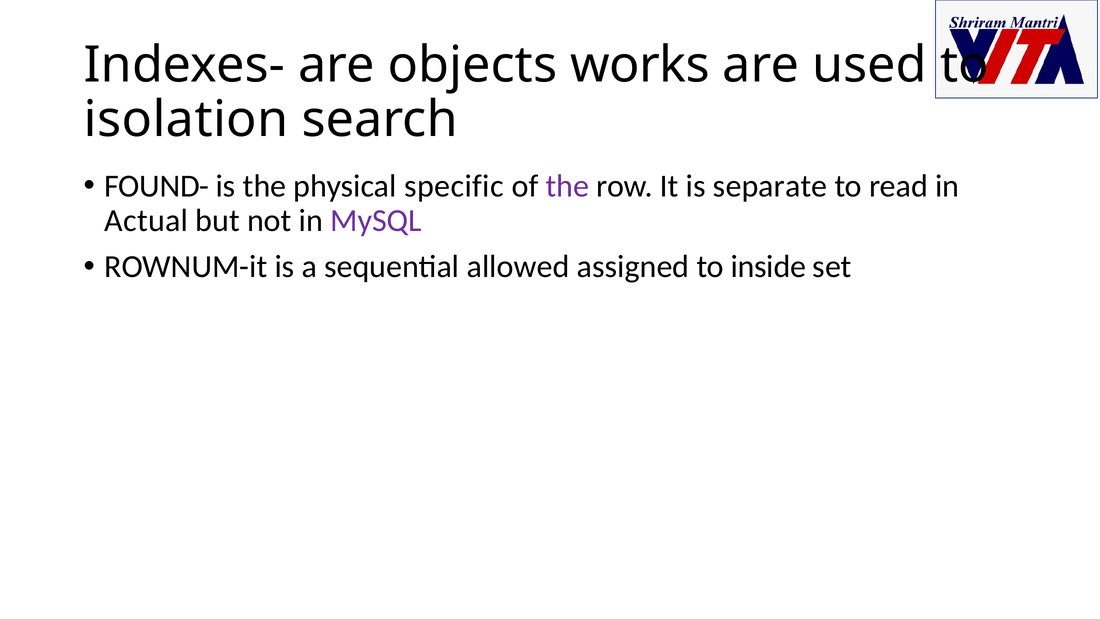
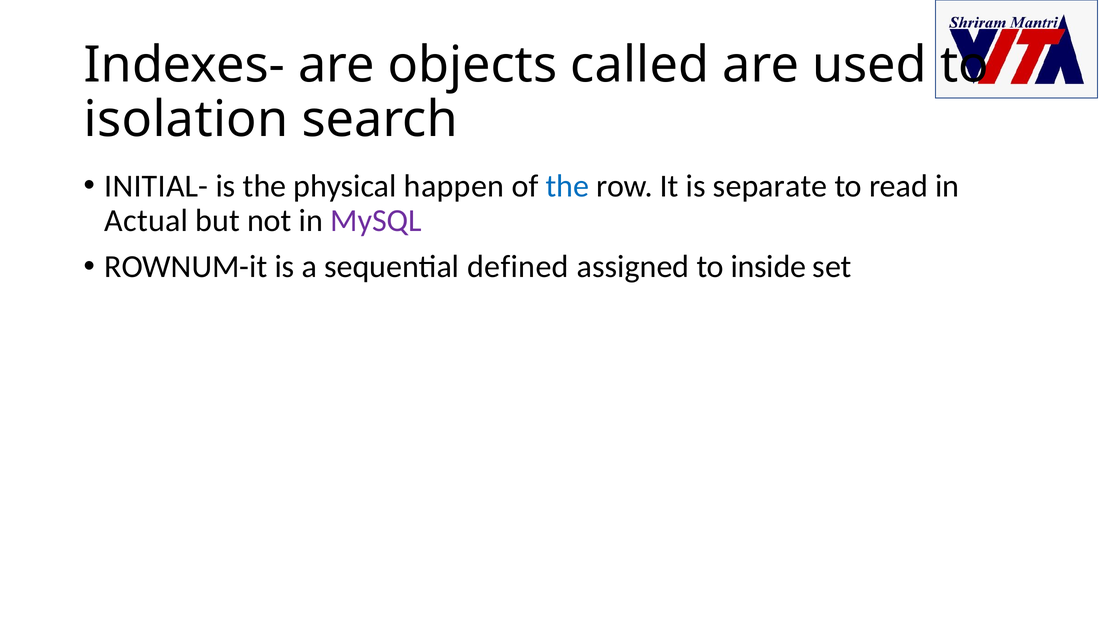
works: works -> called
FOUND-: FOUND- -> INITIAL-
specific: specific -> happen
the at (567, 186) colour: purple -> blue
allowed: allowed -> defined
